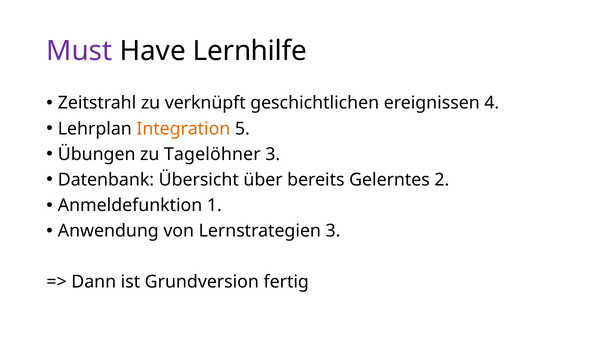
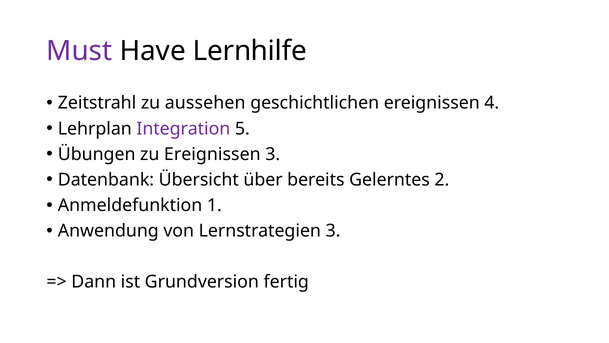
verknüpft: verknüpft -> aussehen
Integration colour: orange -> purple
zu Tagelöhner: Tagelöhner -> Ereignissen
